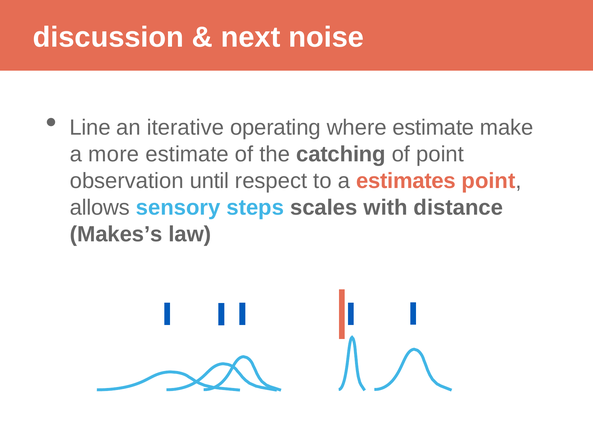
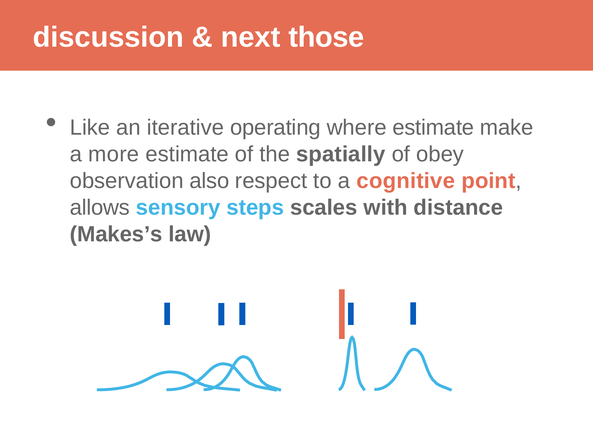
noise: noise -> those
Line: Line -> Like
catching: catching -> spatially
of point: point -> obey
until: until -> also
estimates: estimates -> cognitive
